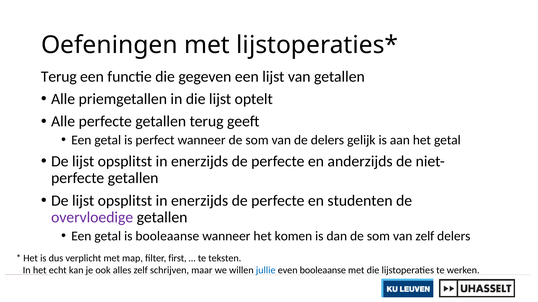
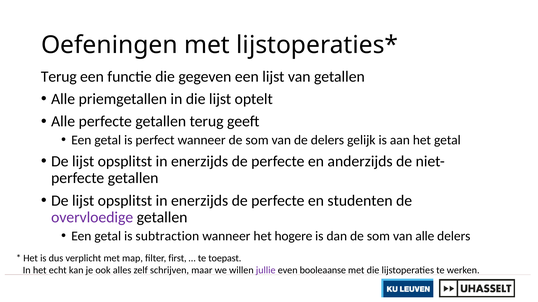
is booleaanse: booleaanse -> subtraction
komen: komen -> hogere
van zelf: zelf -> alle
teksten: teksten -> toepast
jullie colour: blue -> purple
